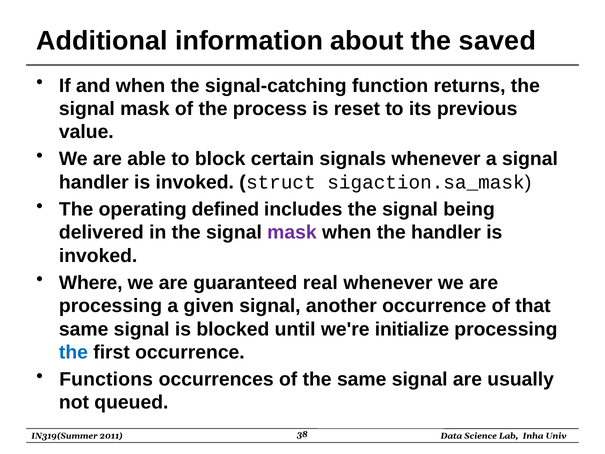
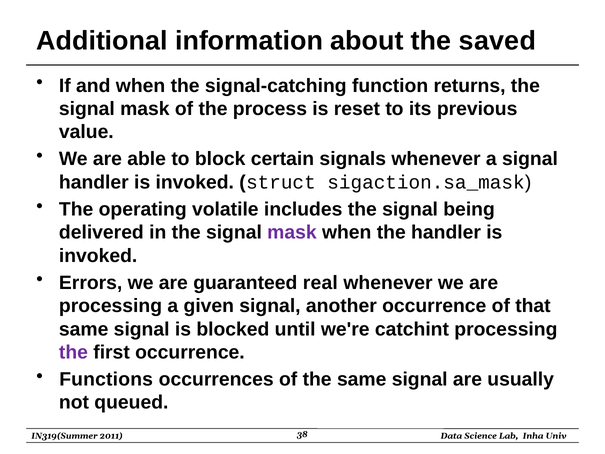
defined: defined -> volatile
Where: Where -> Errors
initialize: initialize -> catchint
the at (73, 352) colour: blue -> purple
